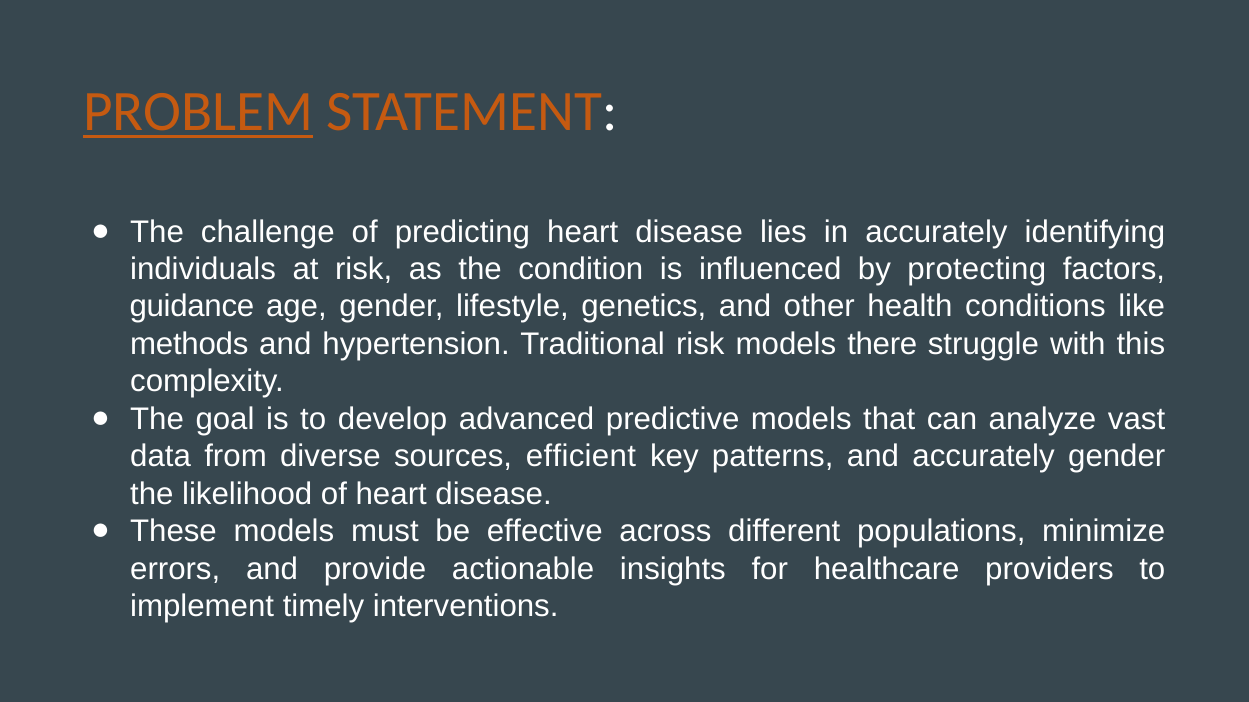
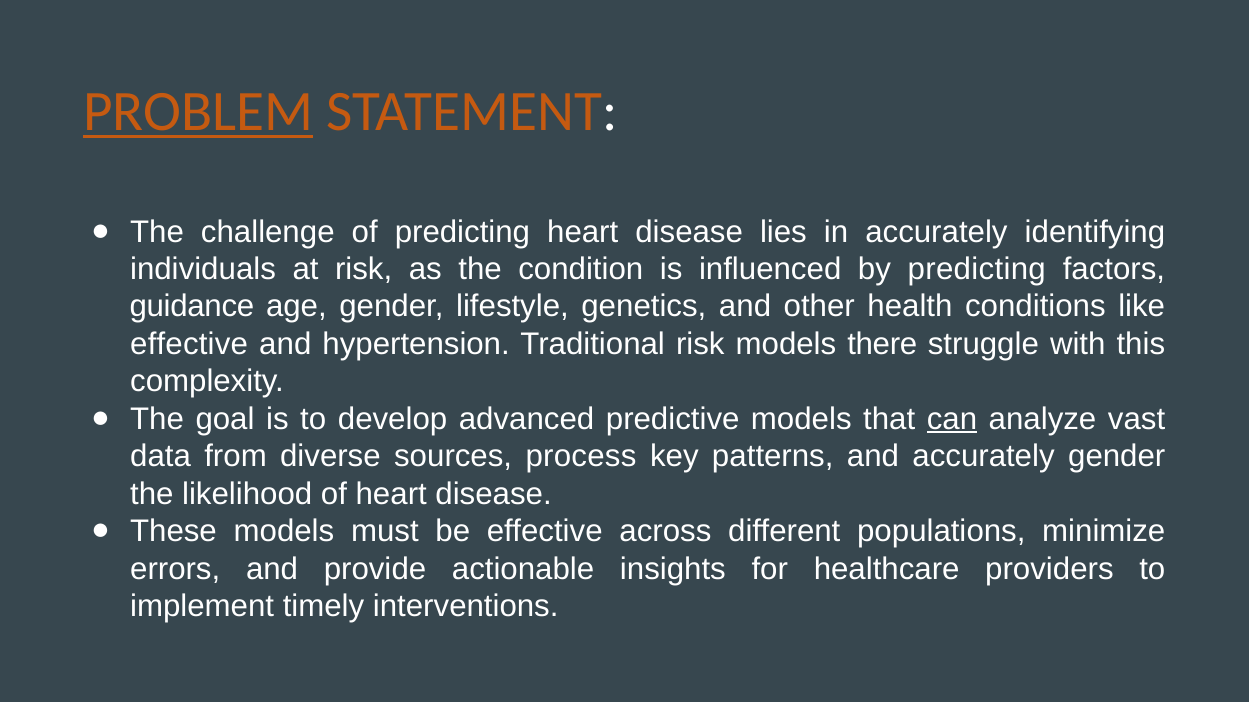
by protecting: protecting -> predicting
methods at (189, 344): methods -> effective
can underline: none -> present
efficient: efficient -> process
